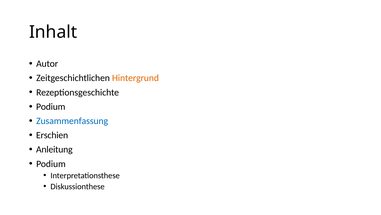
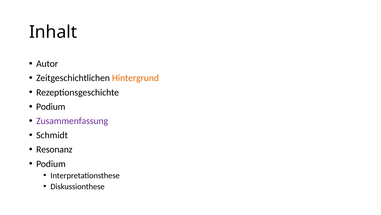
Zusammenfassung colour: blue -> purple
Erschien: Erschien -> Schmidt
Anleitung: Anleitung -> Resonanz
